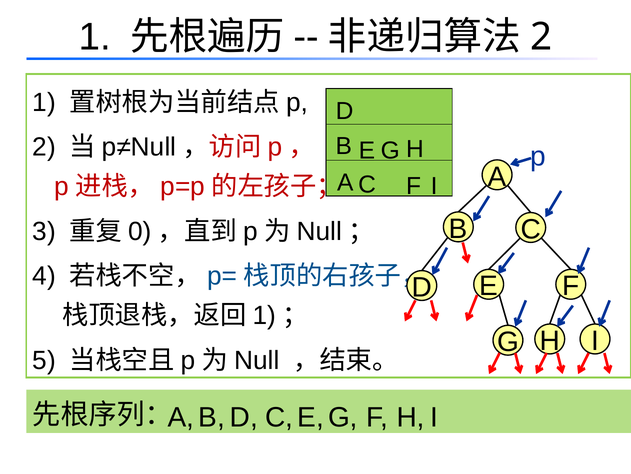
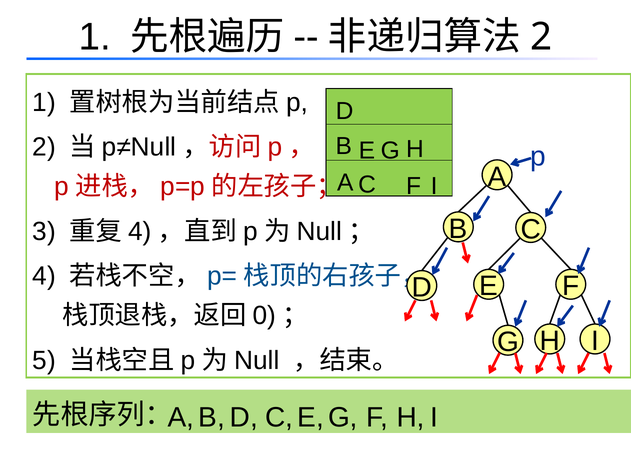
0 at (140, 231): 0 -> 4
1 at (264, 315): 1 -> 0
